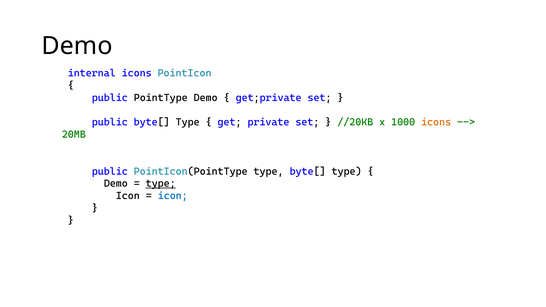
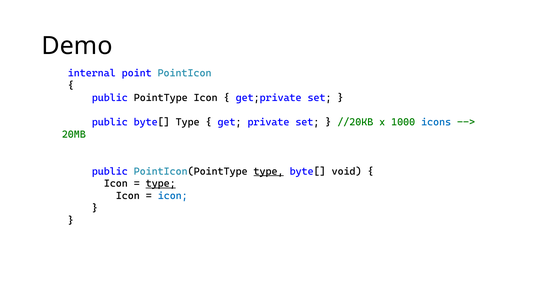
internal icons: icons -> point
PointType Demo: Demo -> Icon
icons at (436, 122) colour: orange -> blue
type at (269, 171) underline: none -> present
type at (347, 171): type -> void
Demo at (116, 184): Demo -> Icon
